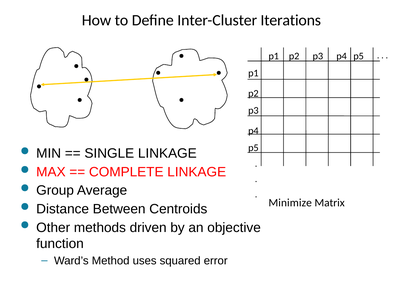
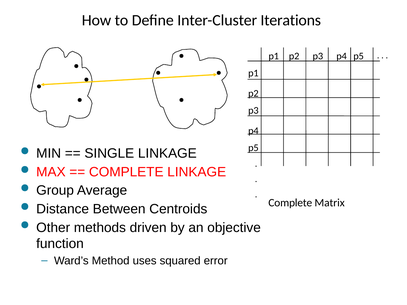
Minimize at (290, 203): Minimize -> Complete
